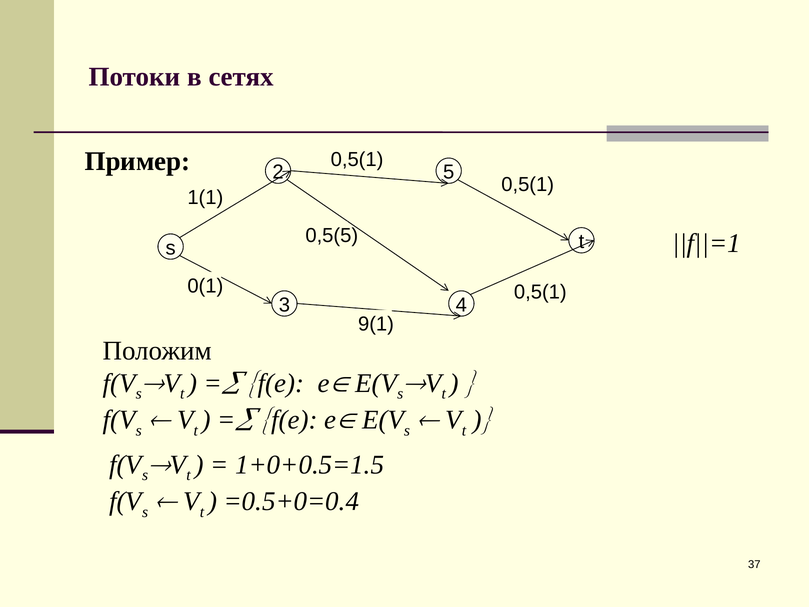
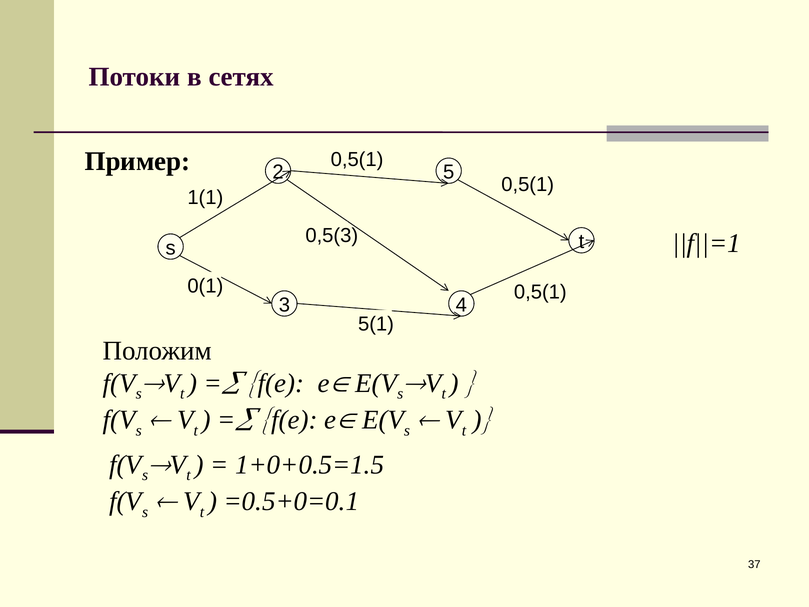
0,5(5: 0,5(5 -> 0,5(3
9(1: 9(1 -> 5(1
=0.5+0=0.4: =0.5+0=0.4 -> =0.5+0=0.1
